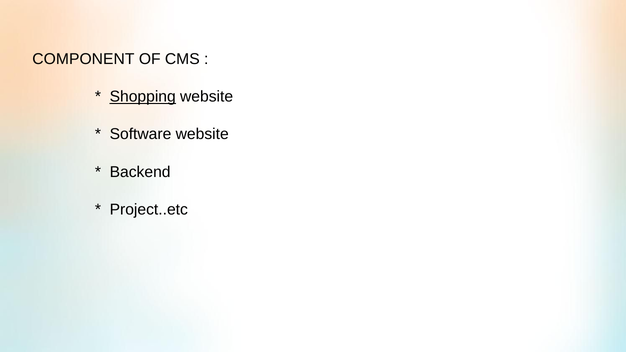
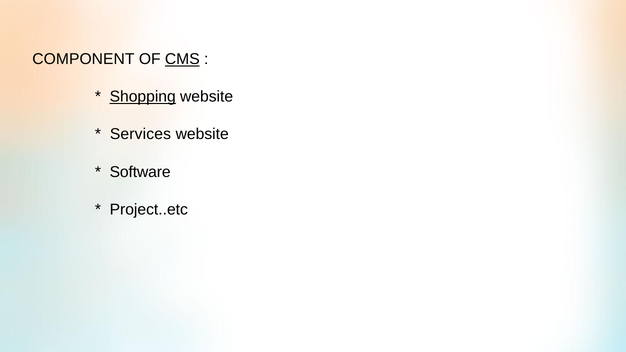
CMS underline: none -> present
Software: Software -> Services
Backend: Backend -> Software
